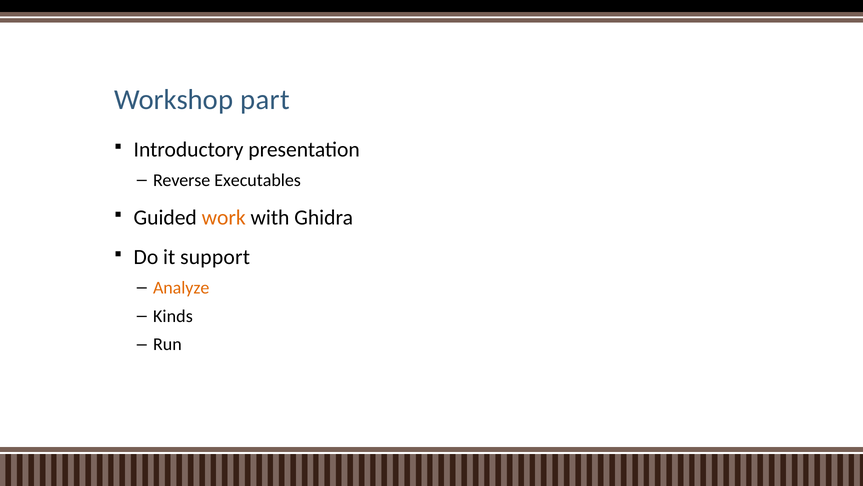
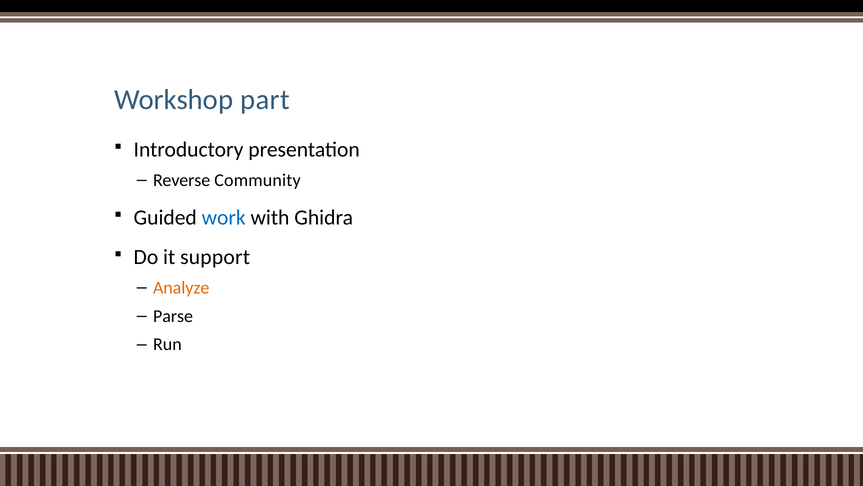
Executables: Executables -> Community
work colour: orange -> blue
Kinds: Kinds -> Parse
